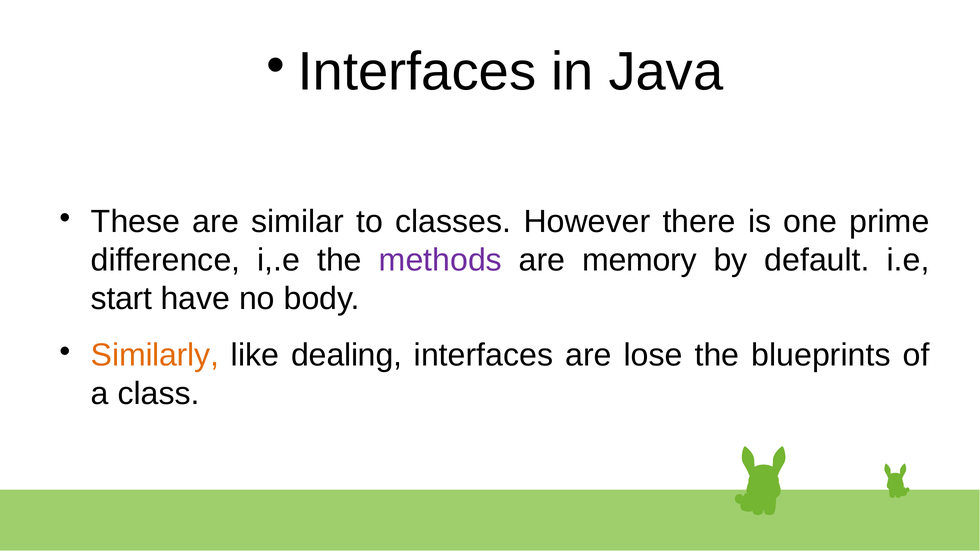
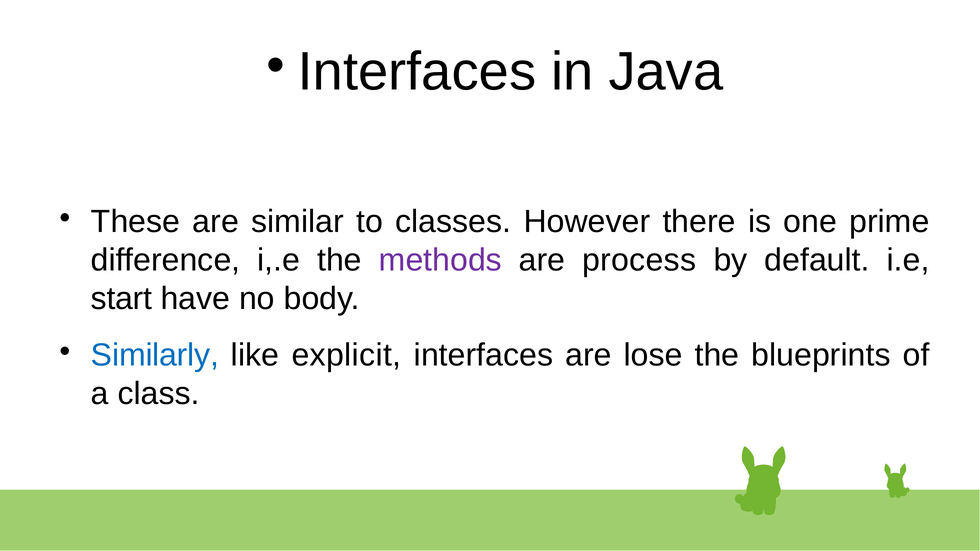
memory: memory -> process
Similarly colour: orange -> blue
dealing: dealing -> explicit
